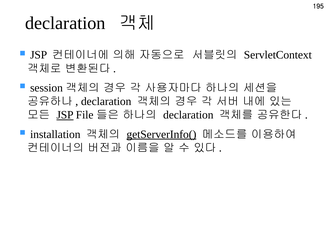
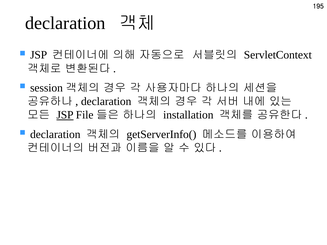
declaration at (188, 115): declaration -> installation
installation at (55, 134): installation -> declaration
getServerInfo( underline: present -> none
